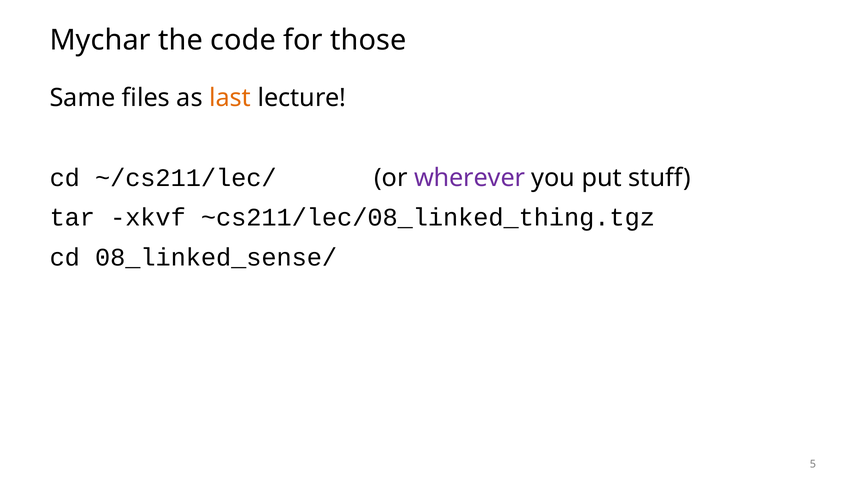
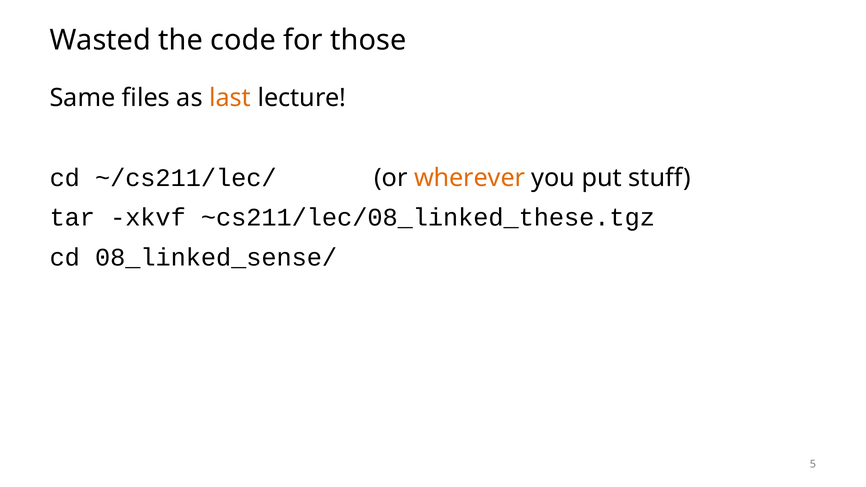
Mychar: Mychar -> Wasted
wherever colour: purple -> orange
~cs211/lec/08_linked_thing.tgz: ~cs211/lec/08_linked_thing.tgz -> ~cs211/lec/08_linked_these.tgz
